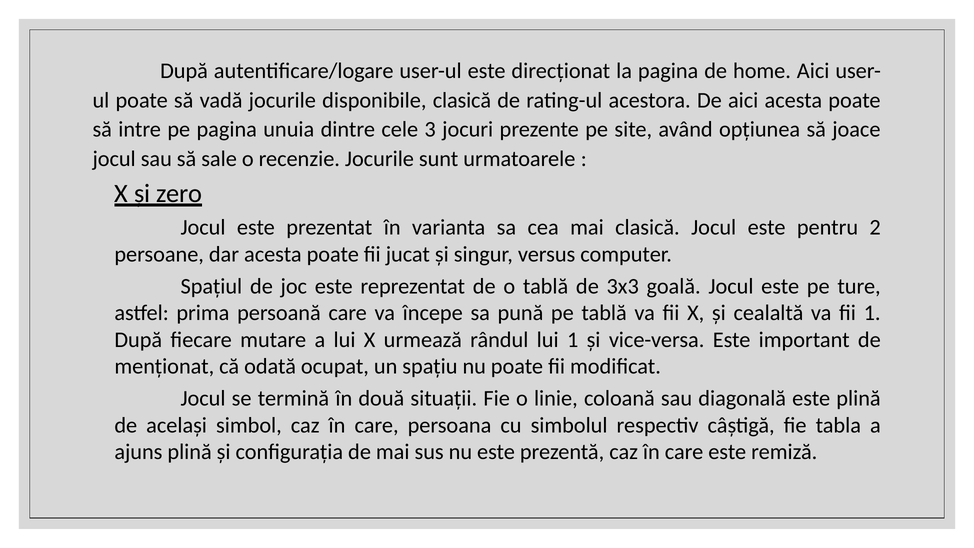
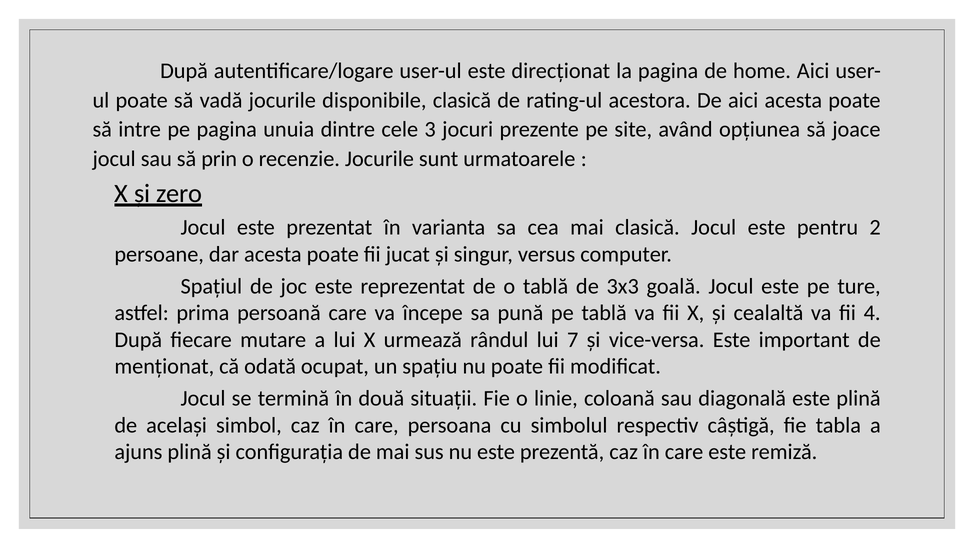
sale: sale -> prin
fii 1: 1 -> 4
lui 1: 1 -> 7
